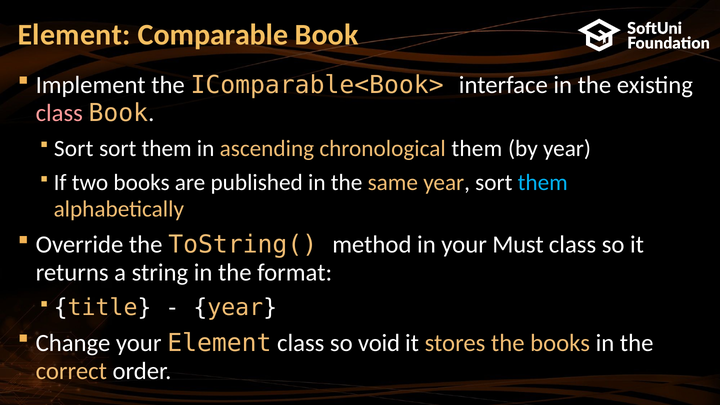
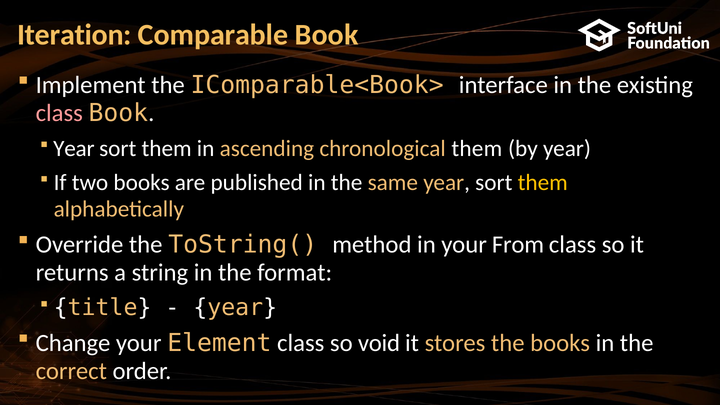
Element at (74, 35): Element -> Iteration
Sort at (74, 148): Sort -> Year
them at (543, 183) colour: light blue -> yellow
Must: Must -> From
